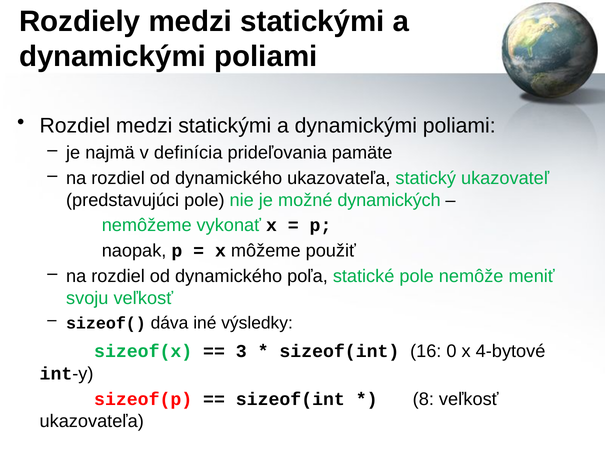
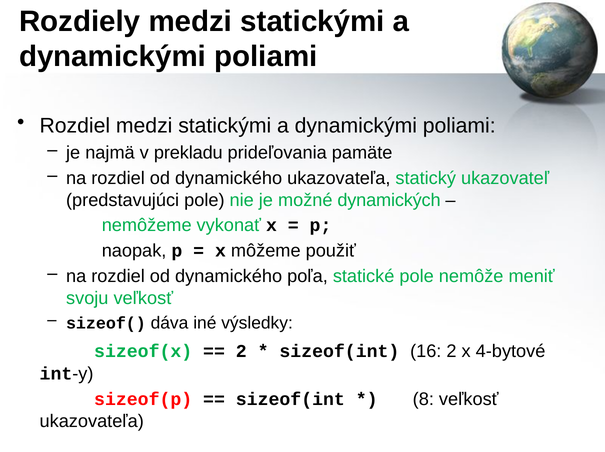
definícia: definícia -> prekladu
3 at (241, 352): 3 -> 2
16 0: 0 -> 2
